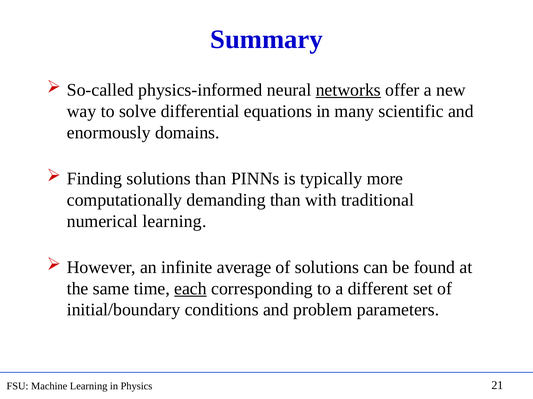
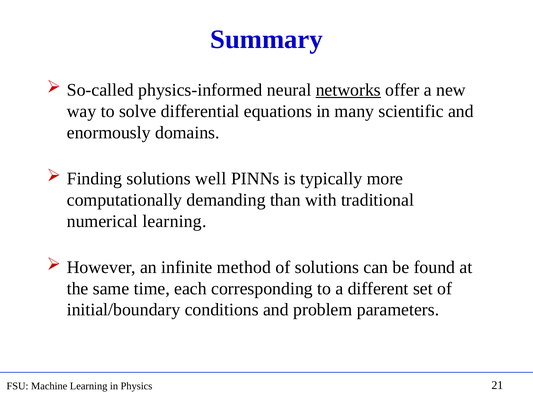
solutions than: than -> well
average: average -> method
each underline: present -> none
